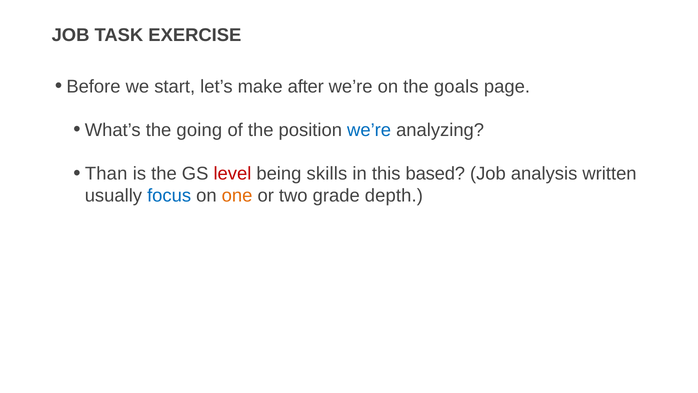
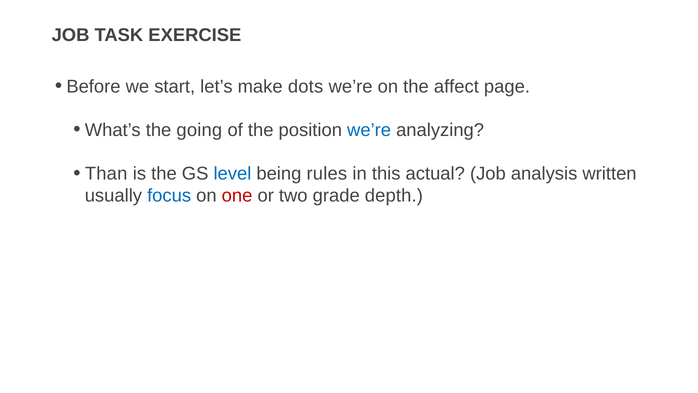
after: after -> dots
goals: goals -> affect
level colour: red -> blue
skills: skills -> rules
based: based -> actual
one colour: orange -> red
